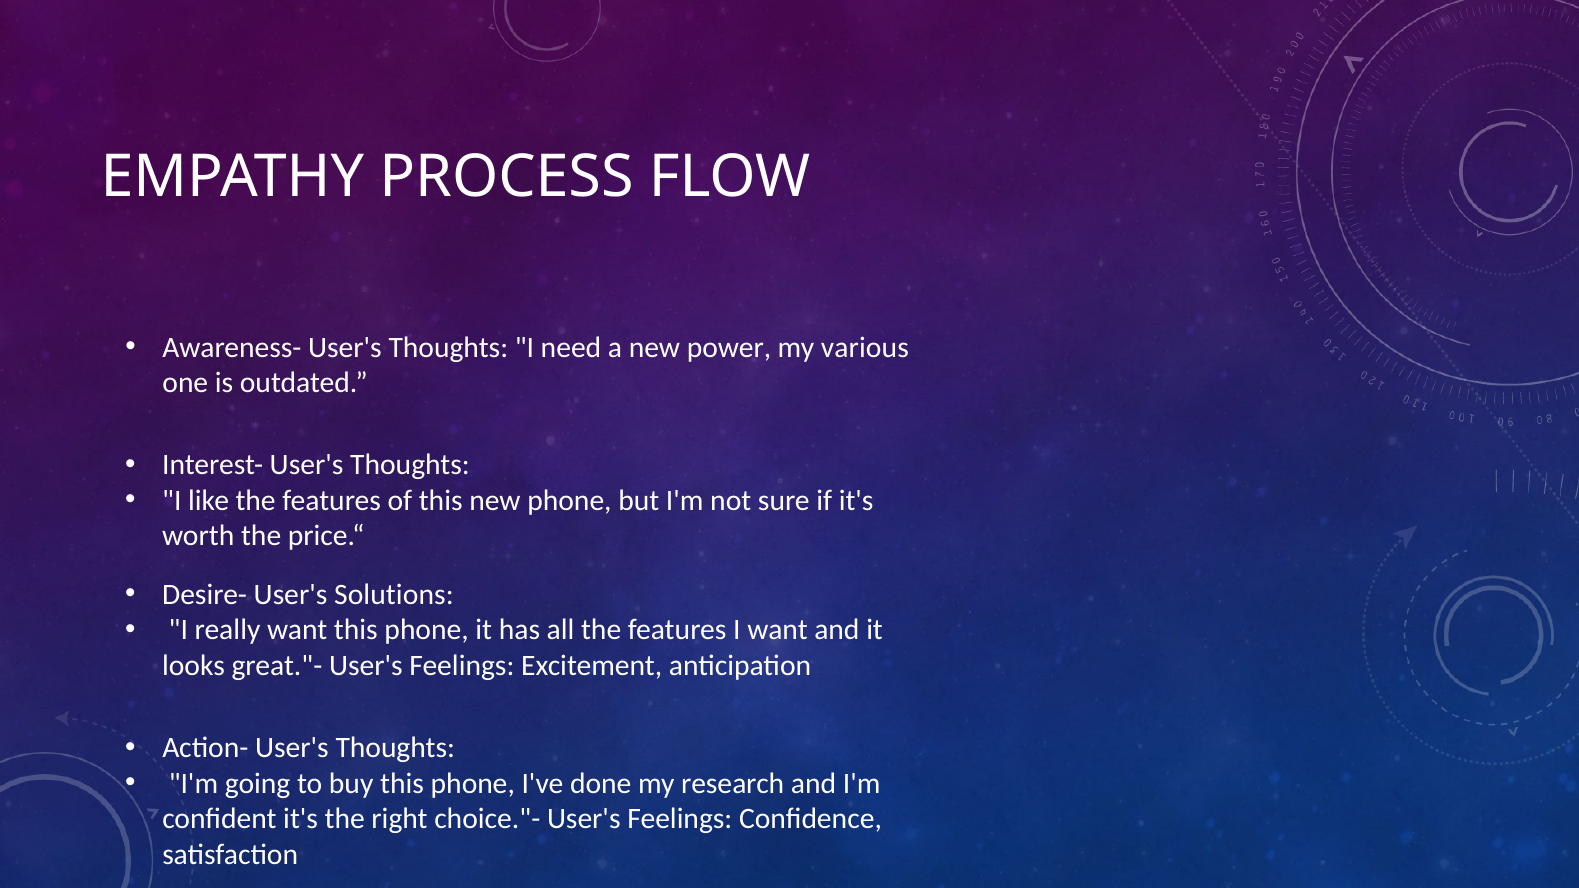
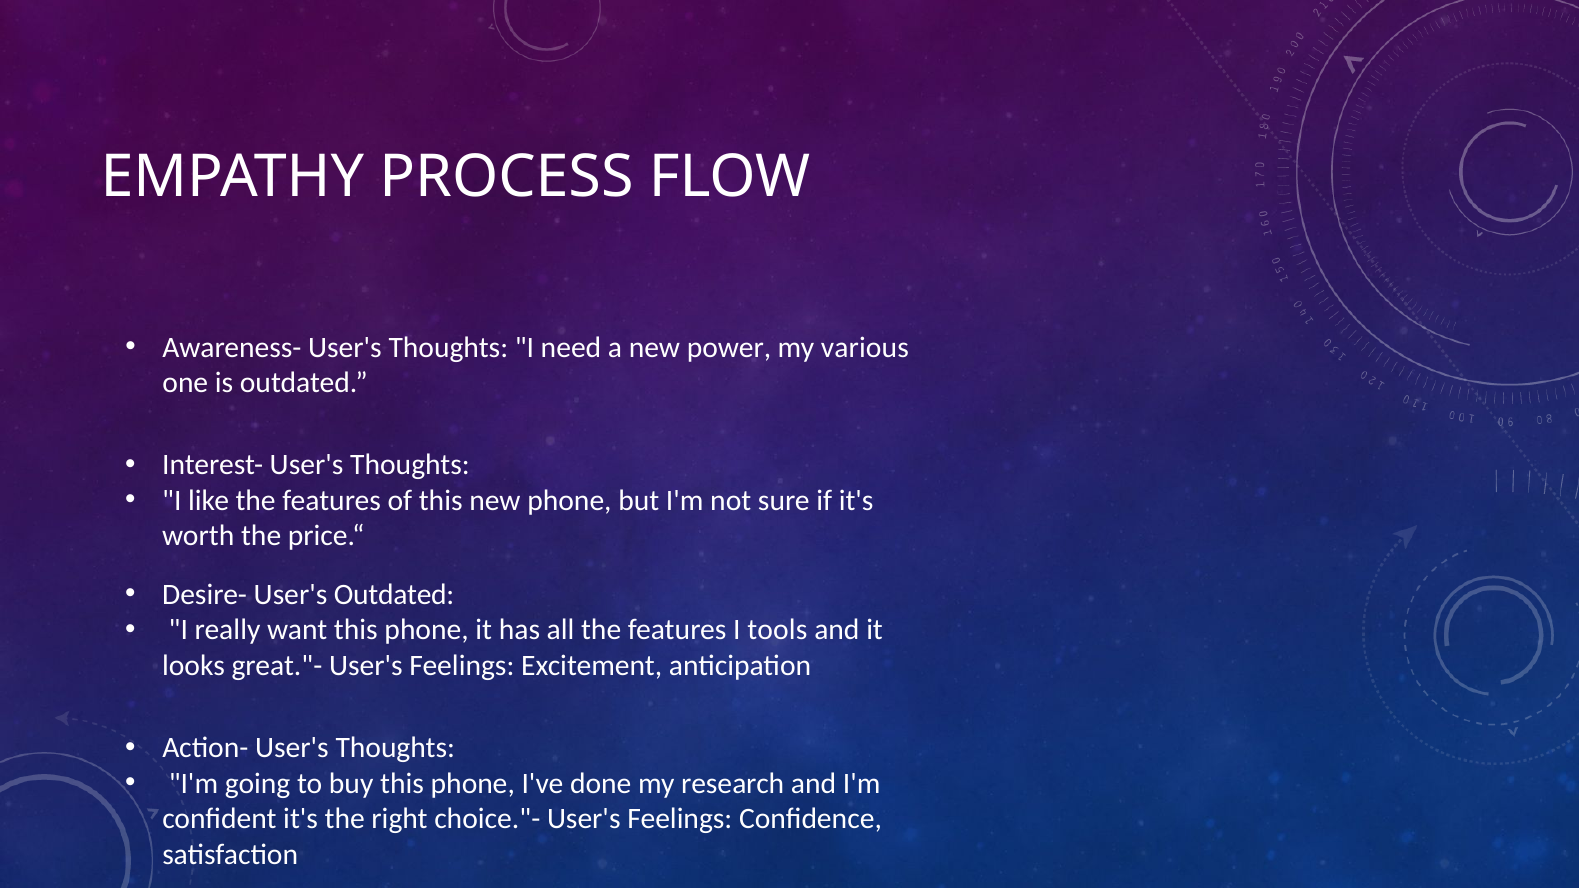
User's Solutions: Solutions -> Outdated
I want: want -> tools
